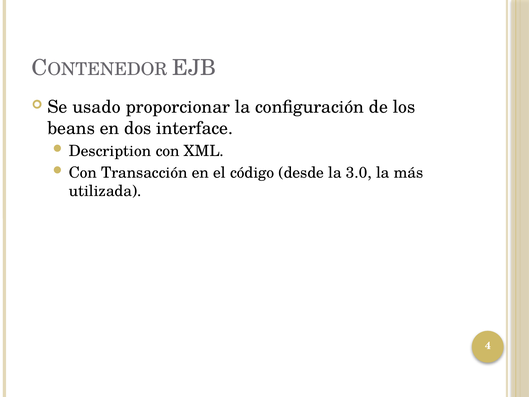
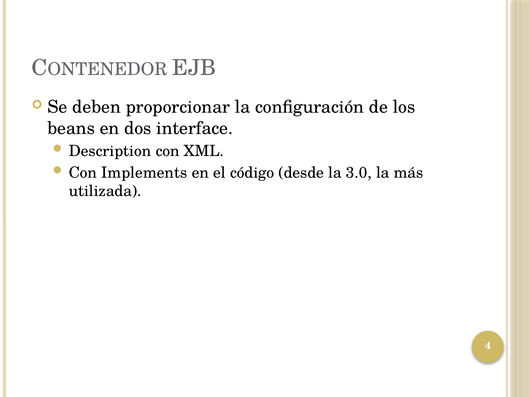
usado: usado -> deben
Transacción: Transacción -> Implements
